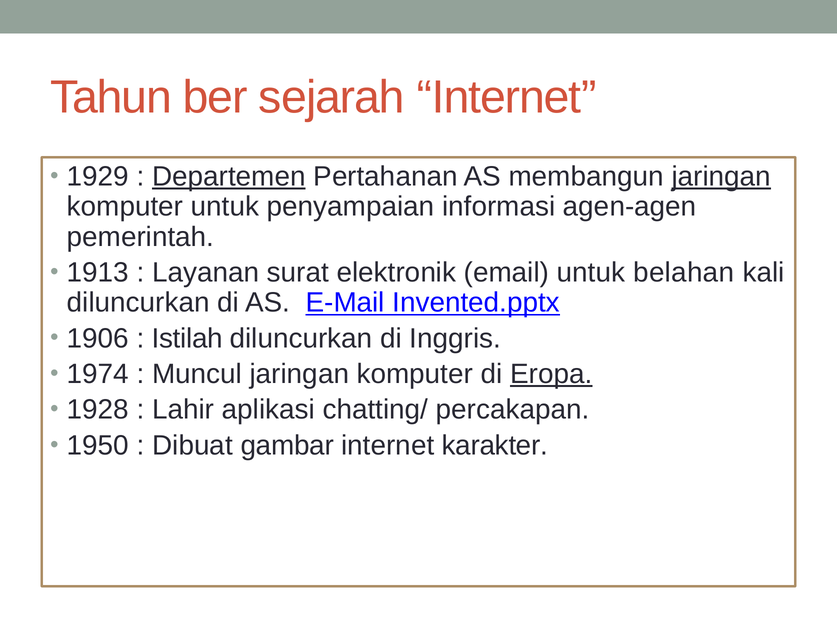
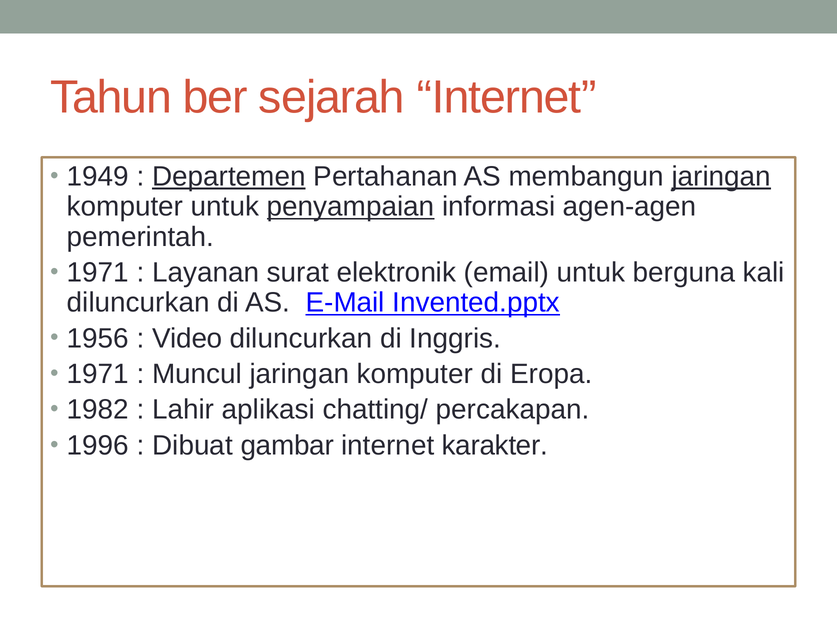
1929: 1929 -> 1949
penyampaian underline: none -> present
1913 at (98, 272): 1913 -> 1971
belahan: belahan -> berguna
1906: 1906 -> 1956
Istilah: Istilah -> Video
1974 at (98, 374): 1974 -> 1971
Eropa underline: present -> none
1928: 1928 -> 1982
1950: 1950 -> 1996
